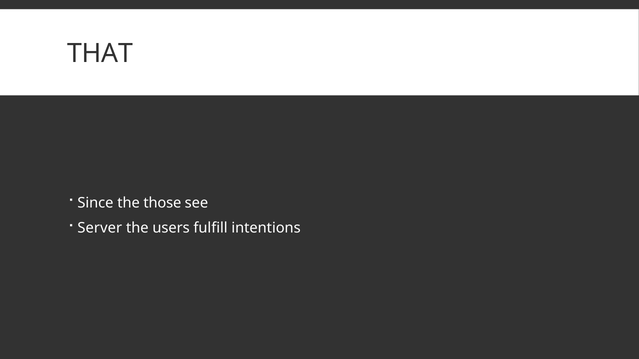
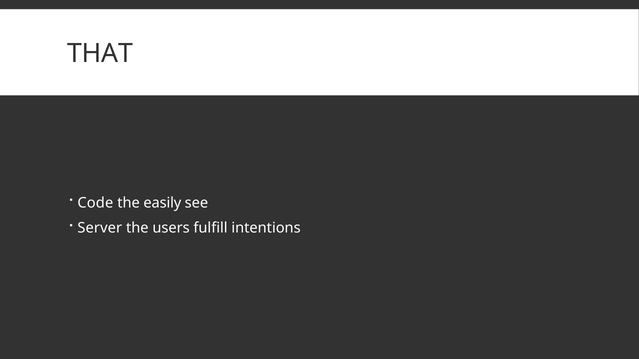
Since: Since -> Code
those: those -> easily
